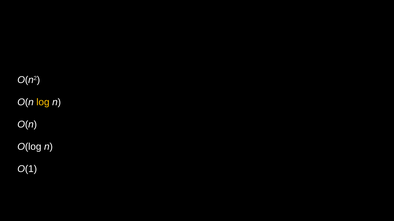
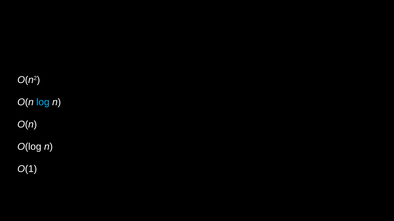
log colour: yellow -> light blue
